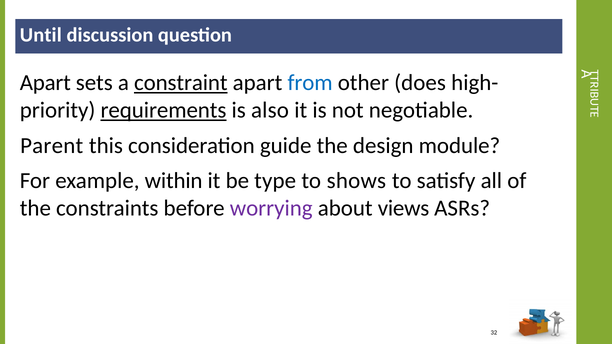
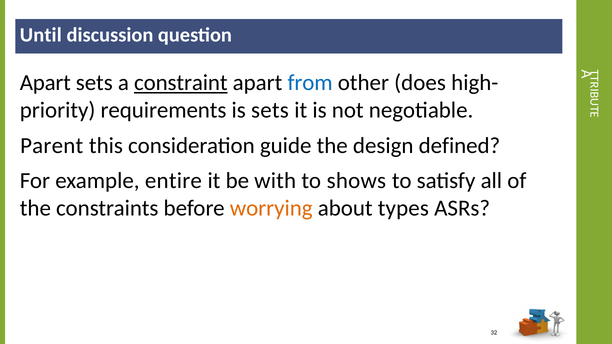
requirements underline: present -> none
is also: also -> sets
module: module -> defined
within: within -> entire
type: type -> with
worrying colour: purple -> orange
views: views -> types
